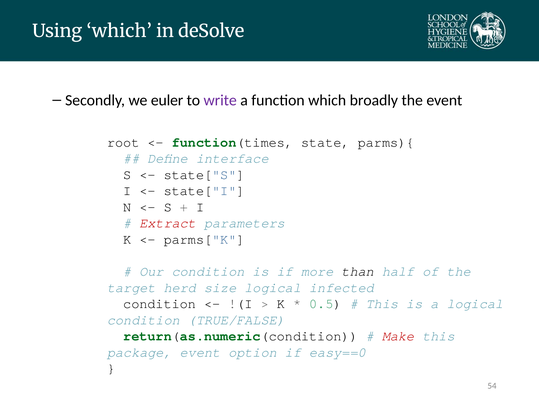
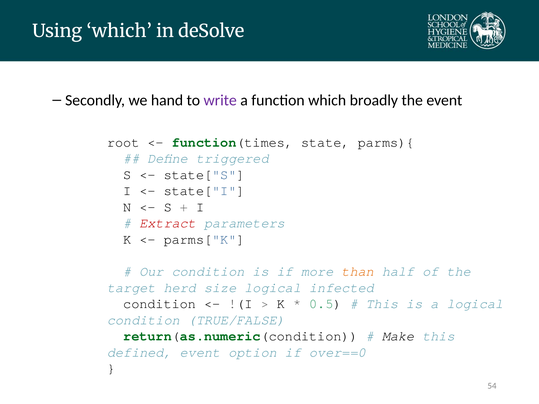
euler: euler -> hand
interface: interface -> triggered
than colour: black -> orange
Make colour: red -> black
package: package -> defined
easy==0: easy==0 -> over==0
